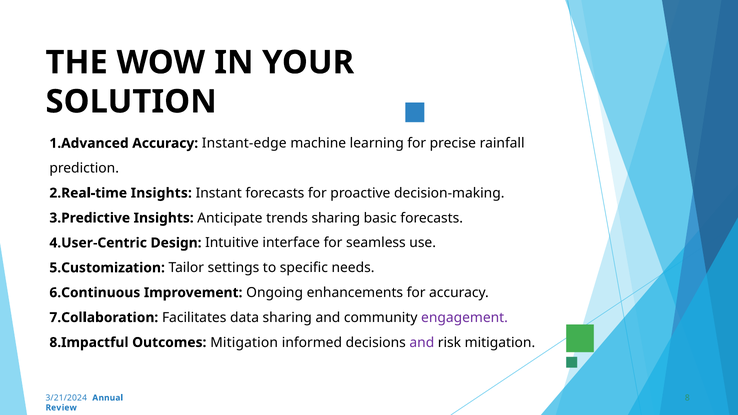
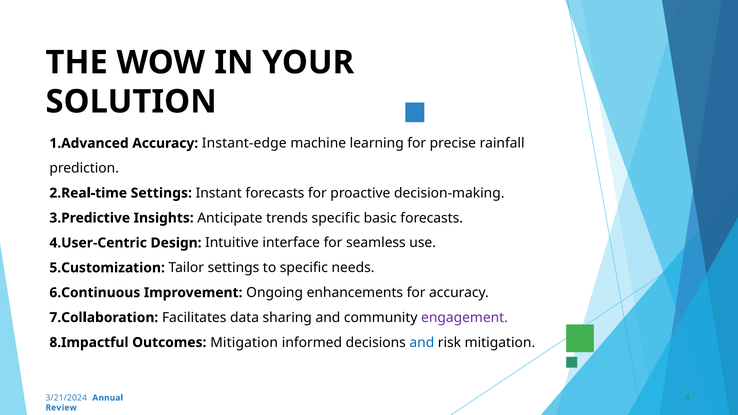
Insights at (161, 193): Insights -> Settings
trends sharing: sharing -> specific
and at (422, 343) colour: purple -> blue
